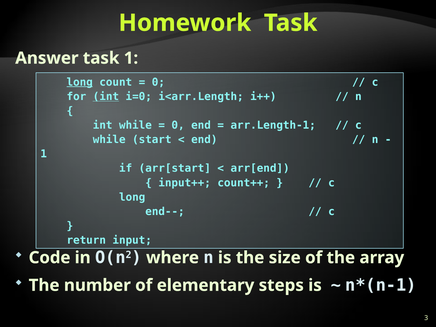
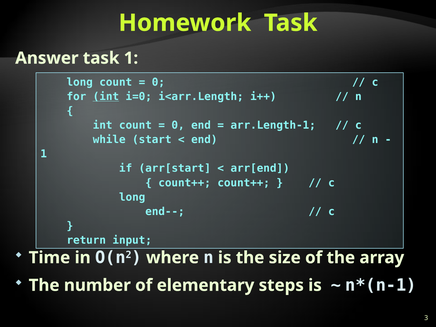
long at (80, 82) underline: present -> none
int while: while -> count
input++ at (185, 183): input++ -> count++
Code: Code -> Time
